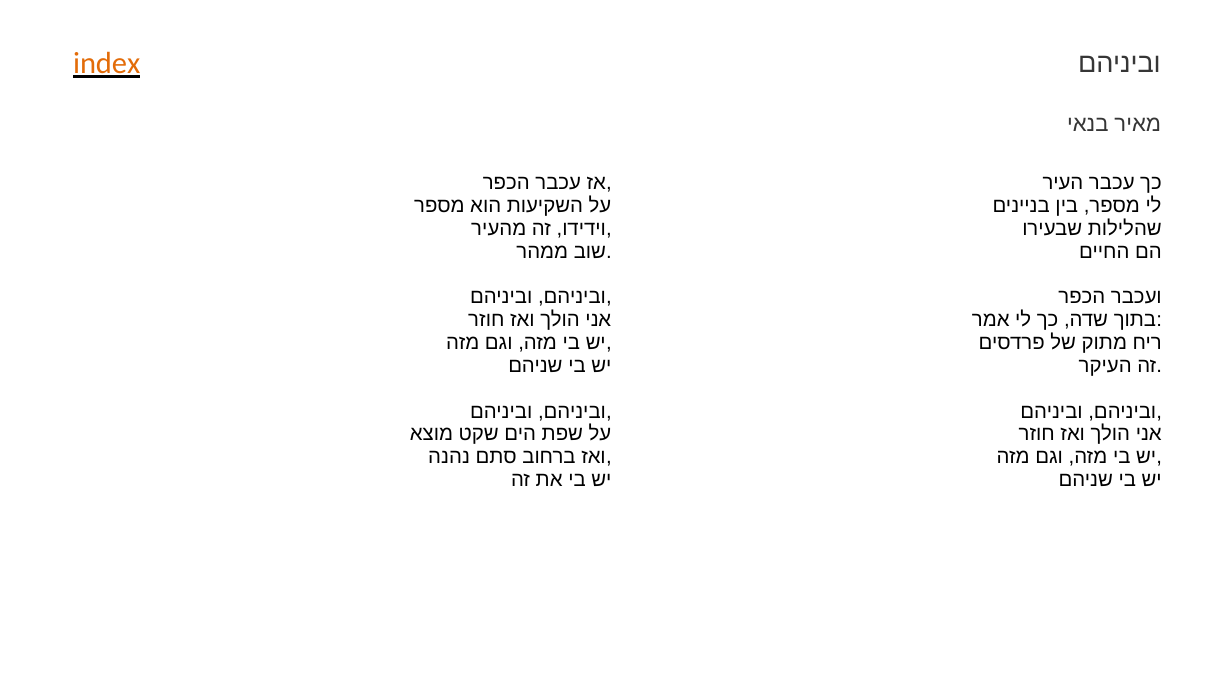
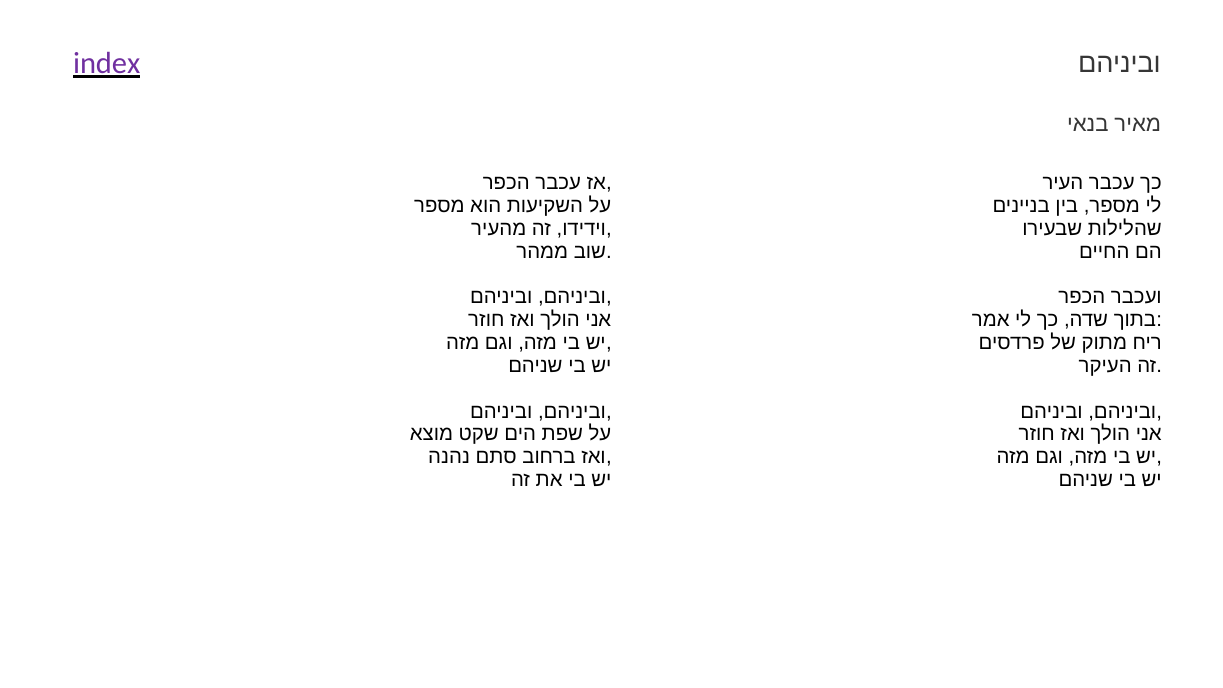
index colour: orange -> purple
